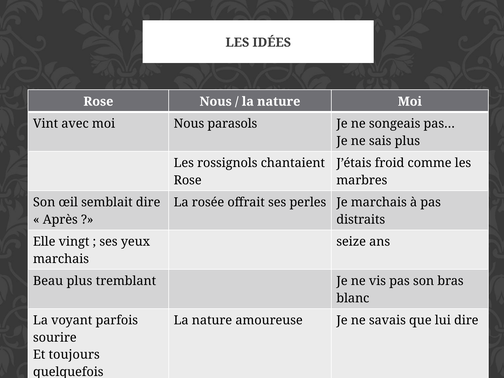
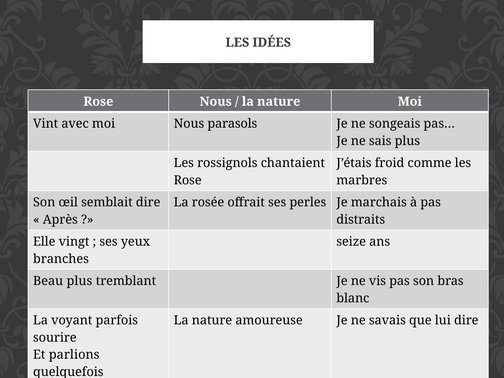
marchais at (61, 259): marchais -> branches
Et toujours: toujours -> parlions
